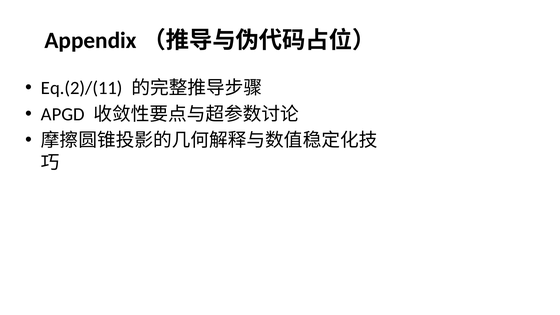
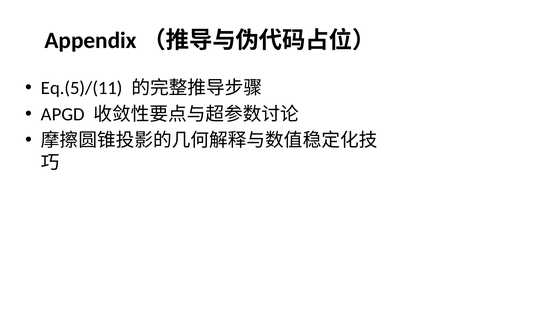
Eq.(2)/(11: Eq.(2)/(11 -> Eq.(5)/(11
